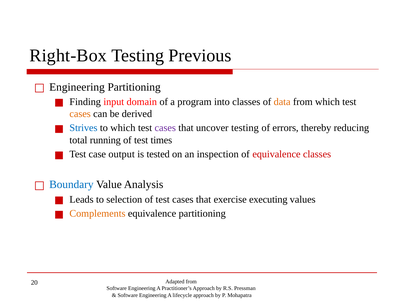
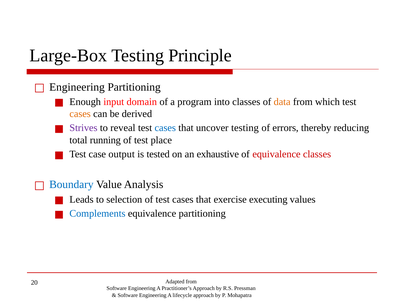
Right-Box: Right-Box -> Large-Box
Previous: Previous -> Principle
Finding: Finding -> Enough
Strives colour: blue -> purple
to which: which -> reveal
cases at (165, 128) colour: purple -> blue
times: times -> place
inspection: inspection -> exhaustive
Complements colour: orange -> blue
